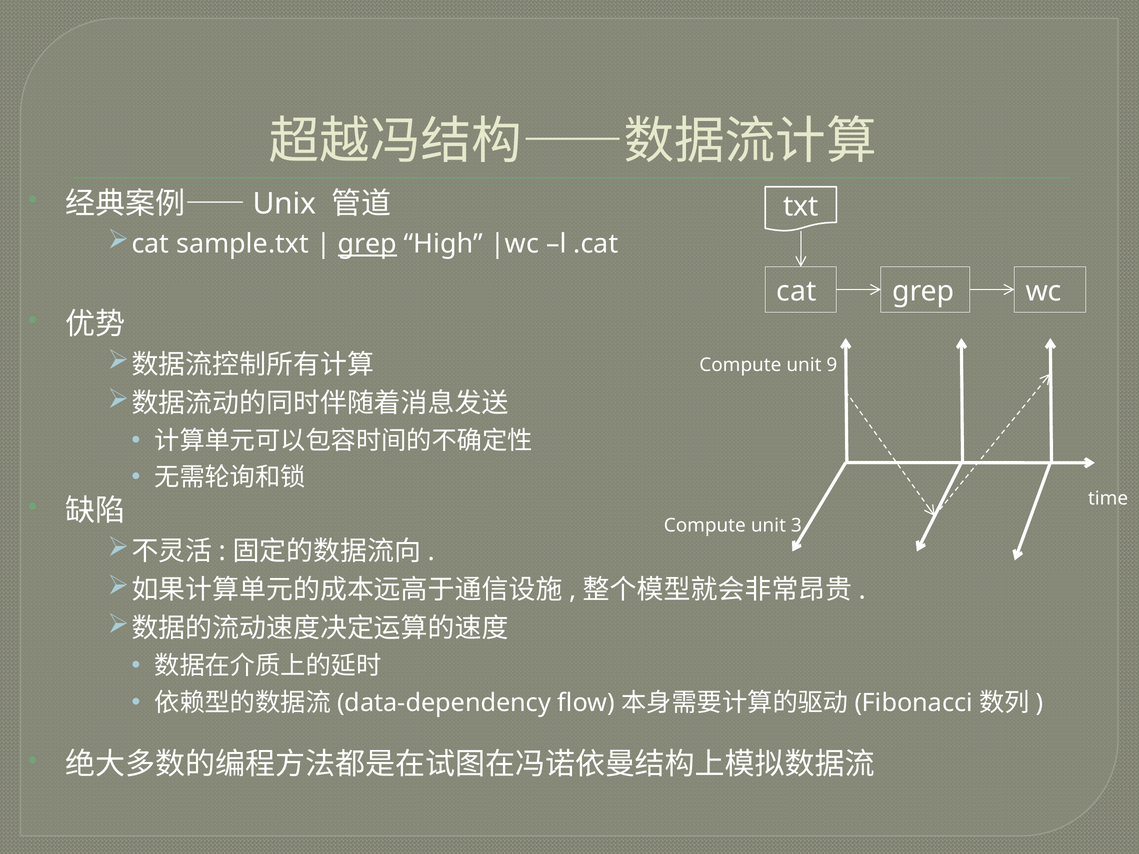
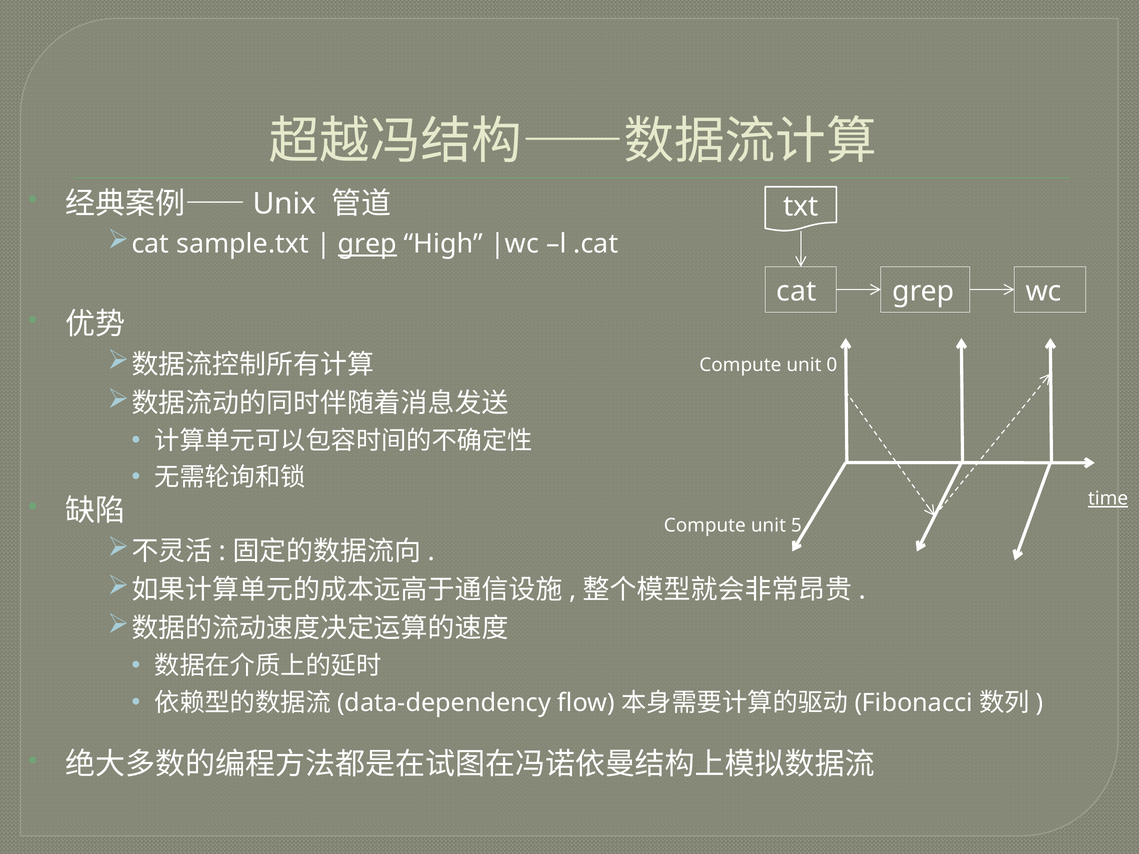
9: 9 -> 0
time underline: none -> present
3: 3 -> 5
